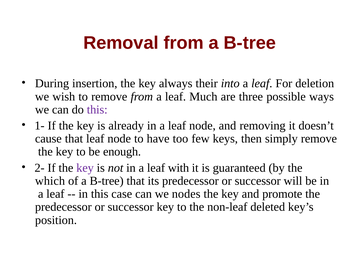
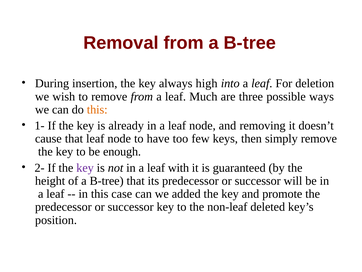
their: their -> high
this at (97, 109) colour: purple -> orange
which: which -> height
nodes: nodes -> added
